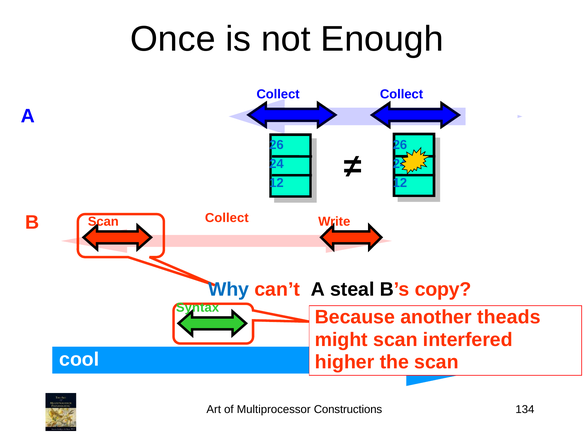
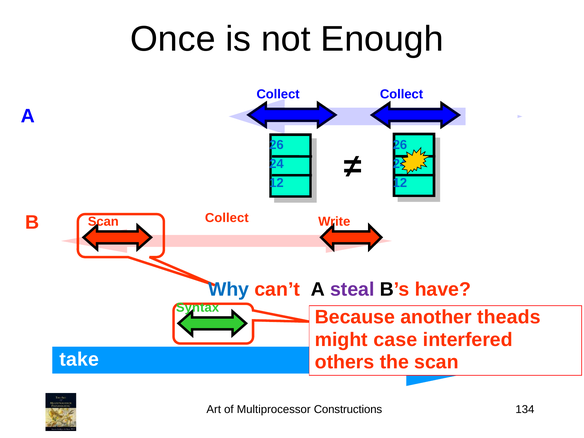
steal colour: black -> purple
copy: copy -> have
might scan: scan -> case
cool: cool -> take
higher: higher -> others
